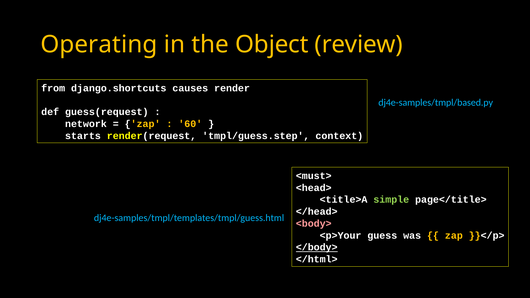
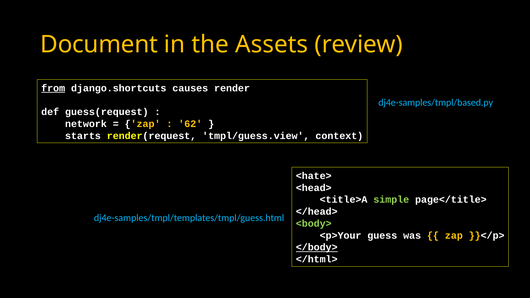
Operating: Operating -> Document
Object: Object -> Assets
from underline: none -> present
60: 60 -> 62
tmpl/guess.step: tmpl/guess.step -> tmpl/guess.view
<must>: <must> -> <hate>
<body> colour: pink -> light green
